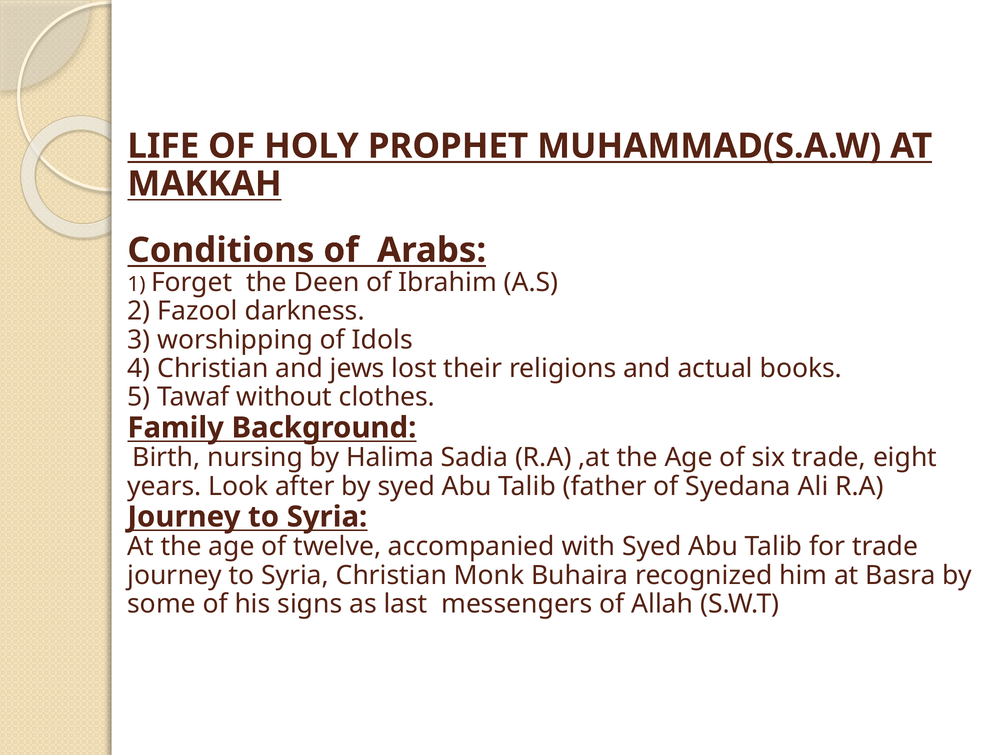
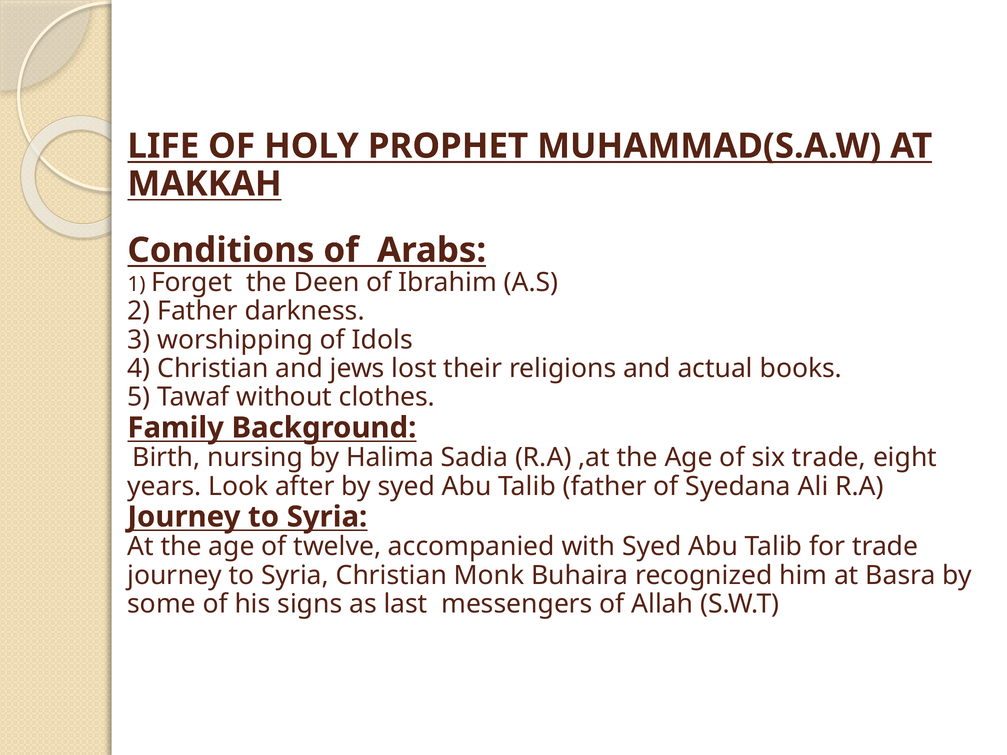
2 Fazool: Fazool -> Father
